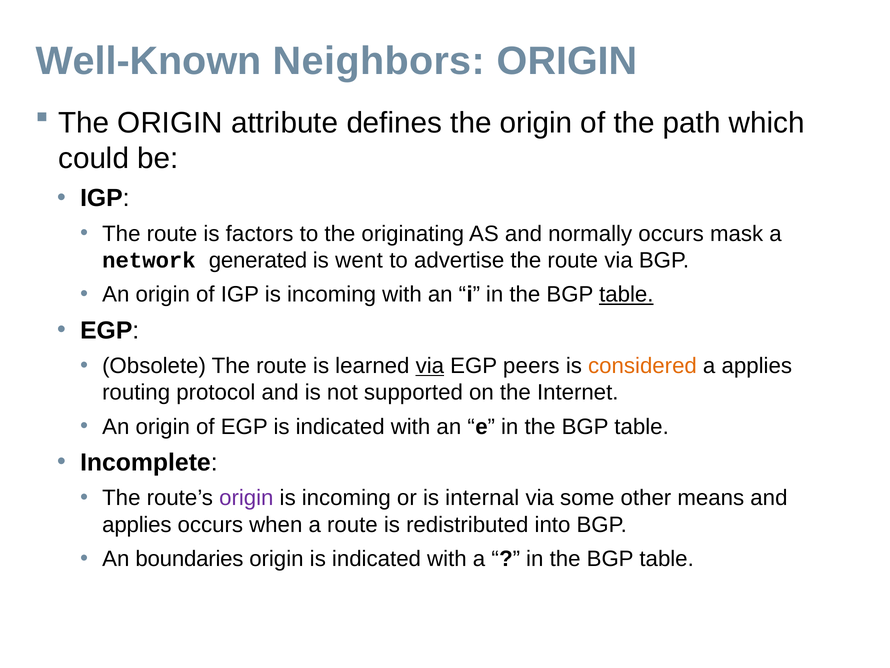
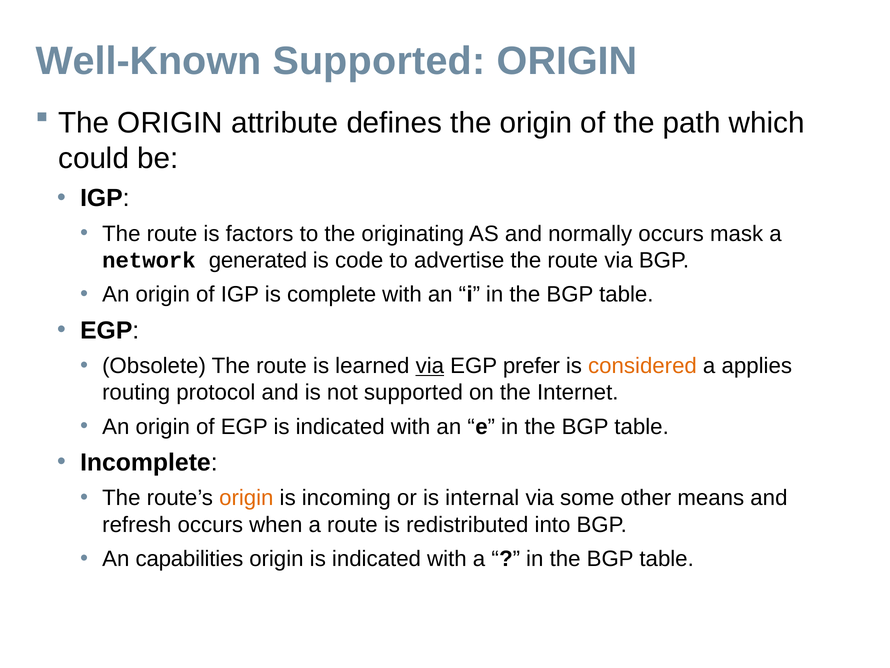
Well-Known Neighbors: Neighbors -> Supported
went: went -> code
IGP is incoming: incoming -> complete
table at (626, 294) underline: present -> none
peers: peers -> prefer
origin at (246, 498) colour: purple -> orange
applies at (137, 524): applies -> refresh
boundaries: boundaries -> capabilities
